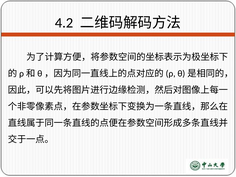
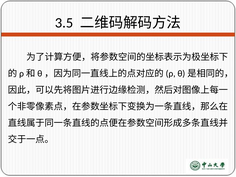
4.2: 4.2 -> 3.5
